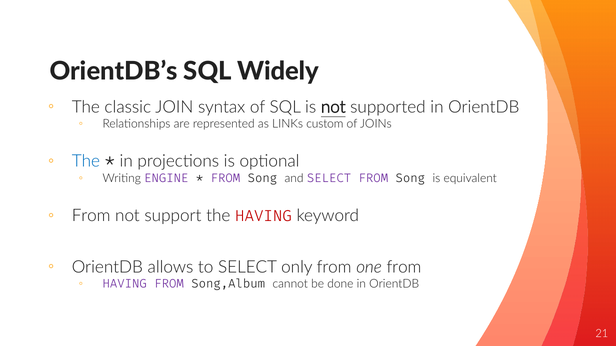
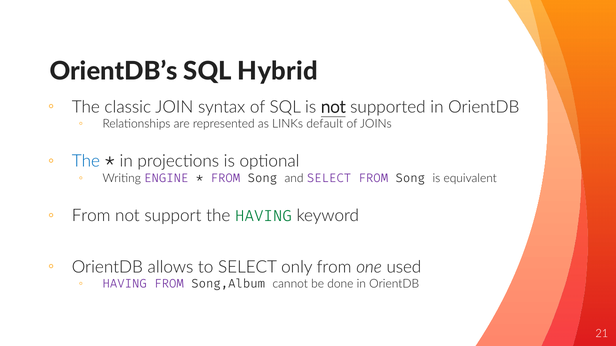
Widely: Widely -> Hybrid
custom: custom -> default
HAVING at (263, 217) colour: red -> green
one from: from -> used
